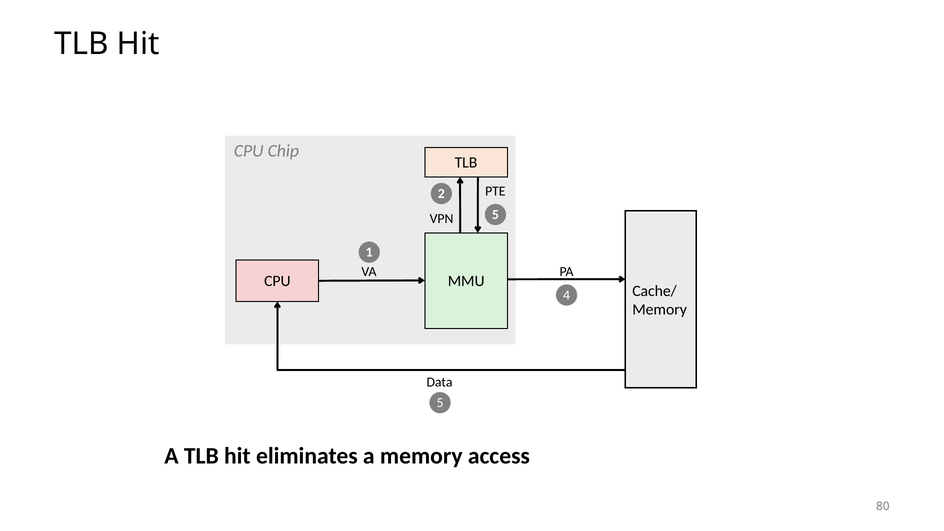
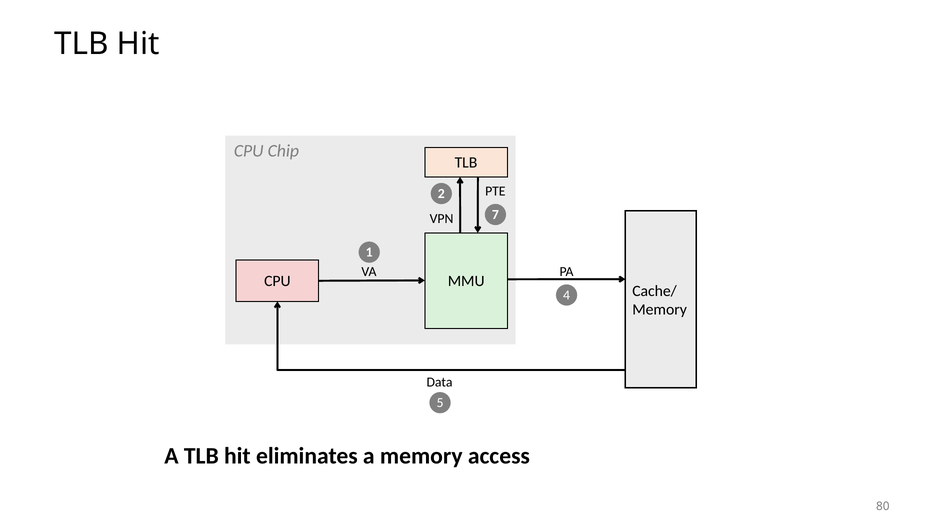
VPN 5: 5 -> 7
